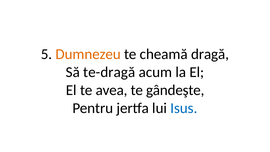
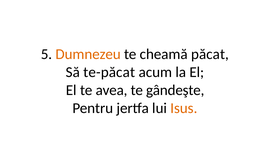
dragă: dragă -> păcat
te-dragă: te-dragă -> te-păcat
Isus colour: blue -> orange
